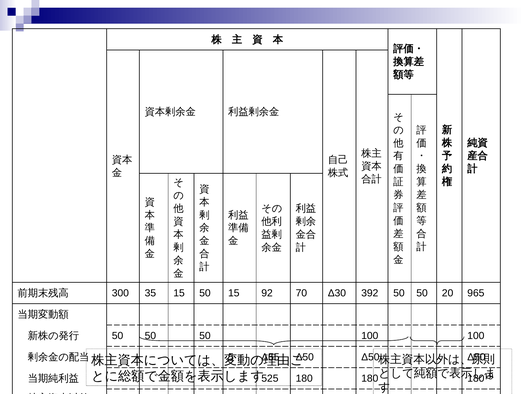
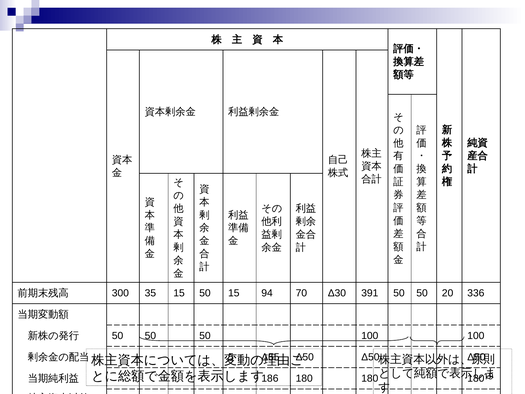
92: 92 -> 94
392: 392 -> 391
965: 965 -> 336
525: 525 -> 186
